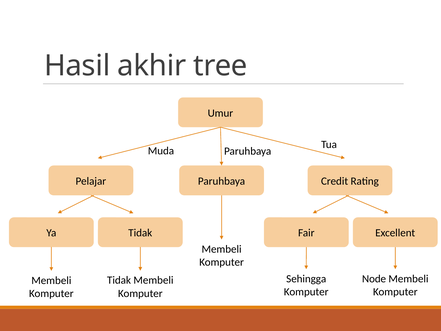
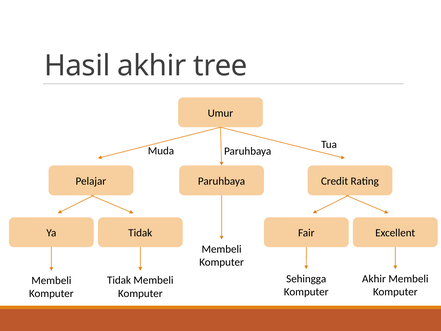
Node at (374, 279): Node -> Akhir
